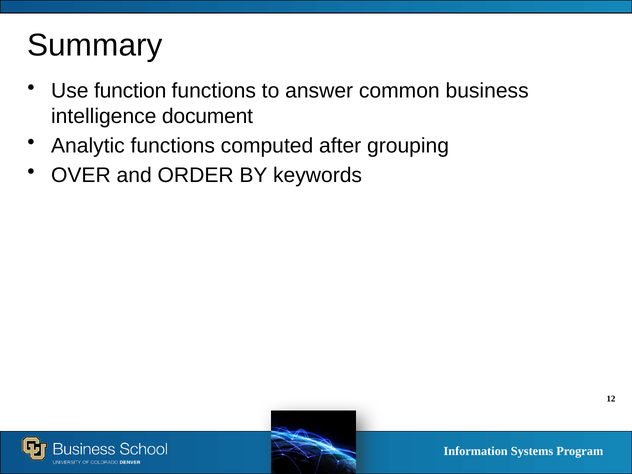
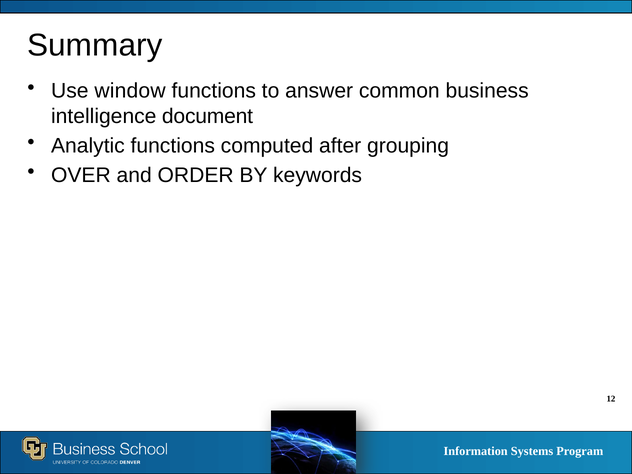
function: function -> window
